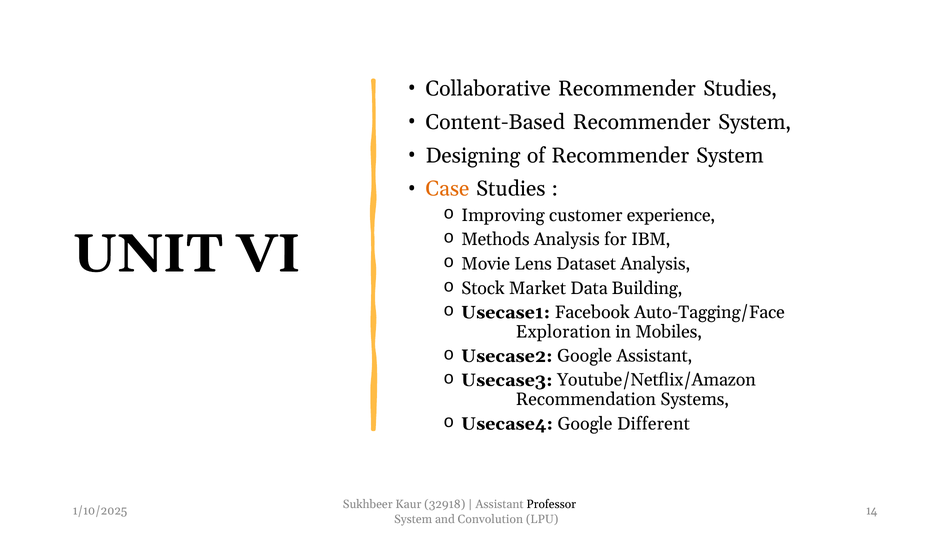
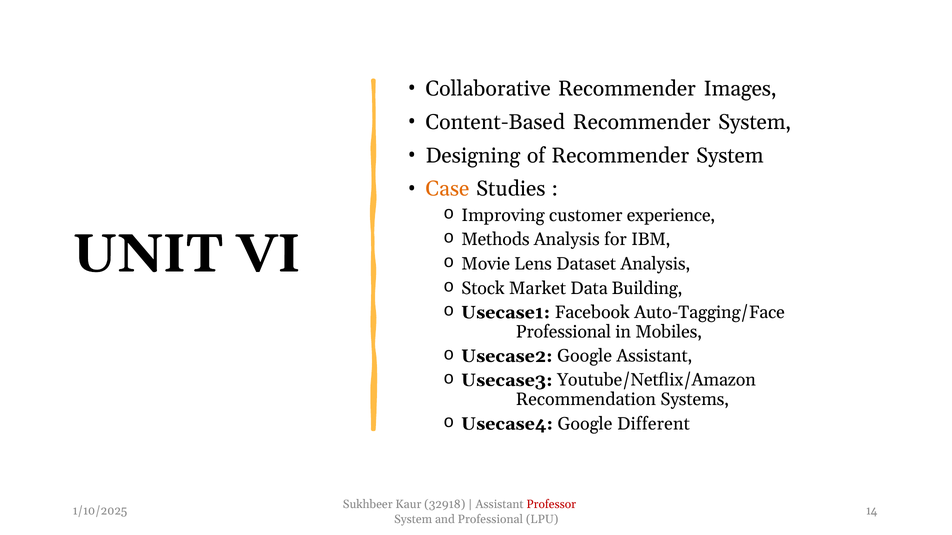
Recommender Studies: Studies -> Images
Exploration at (563, 332): Exploration -> Professional
Professor colour: black -> red
and Convolution: Convolution -> Professional
